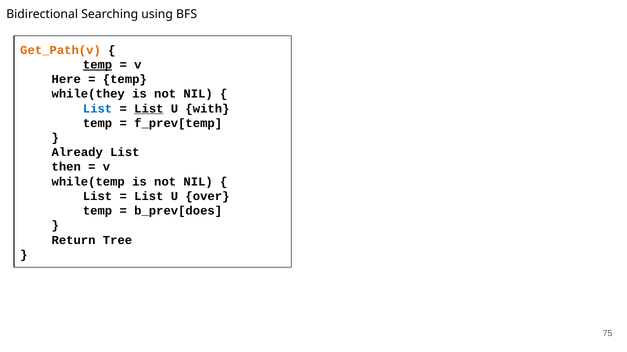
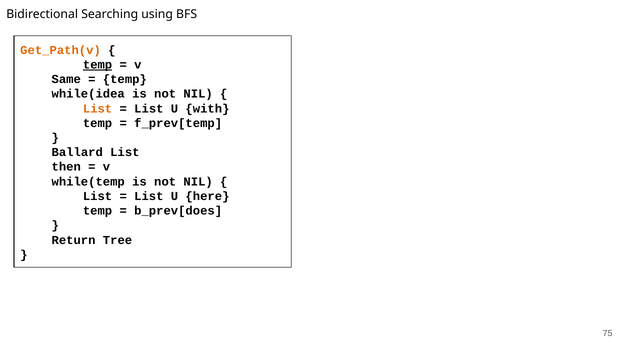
Here: Here -> Same
while(they: while(they -> while(idea
List at (98, 109) colour: blue -> orange
List at (149, 109) underline: present -> none
Already: Already -> Ballard
over: over -> here
